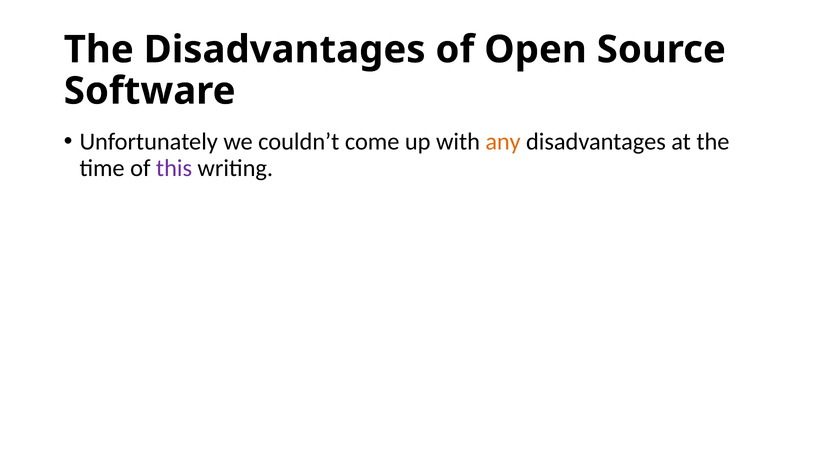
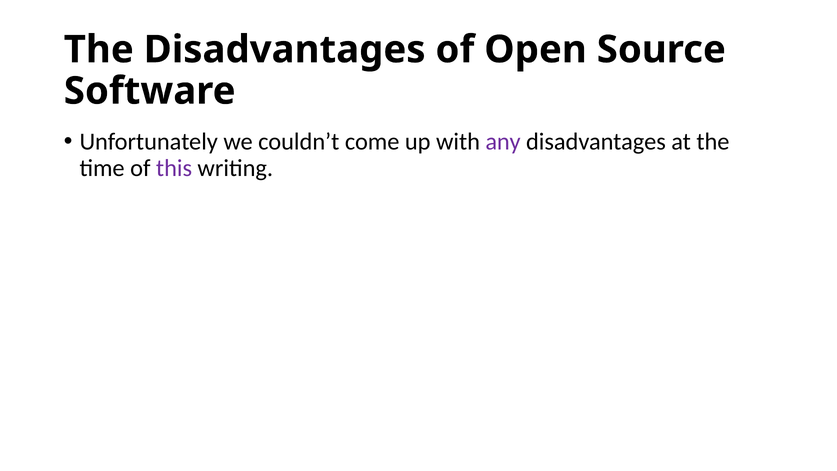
any colour: orange -> purple
